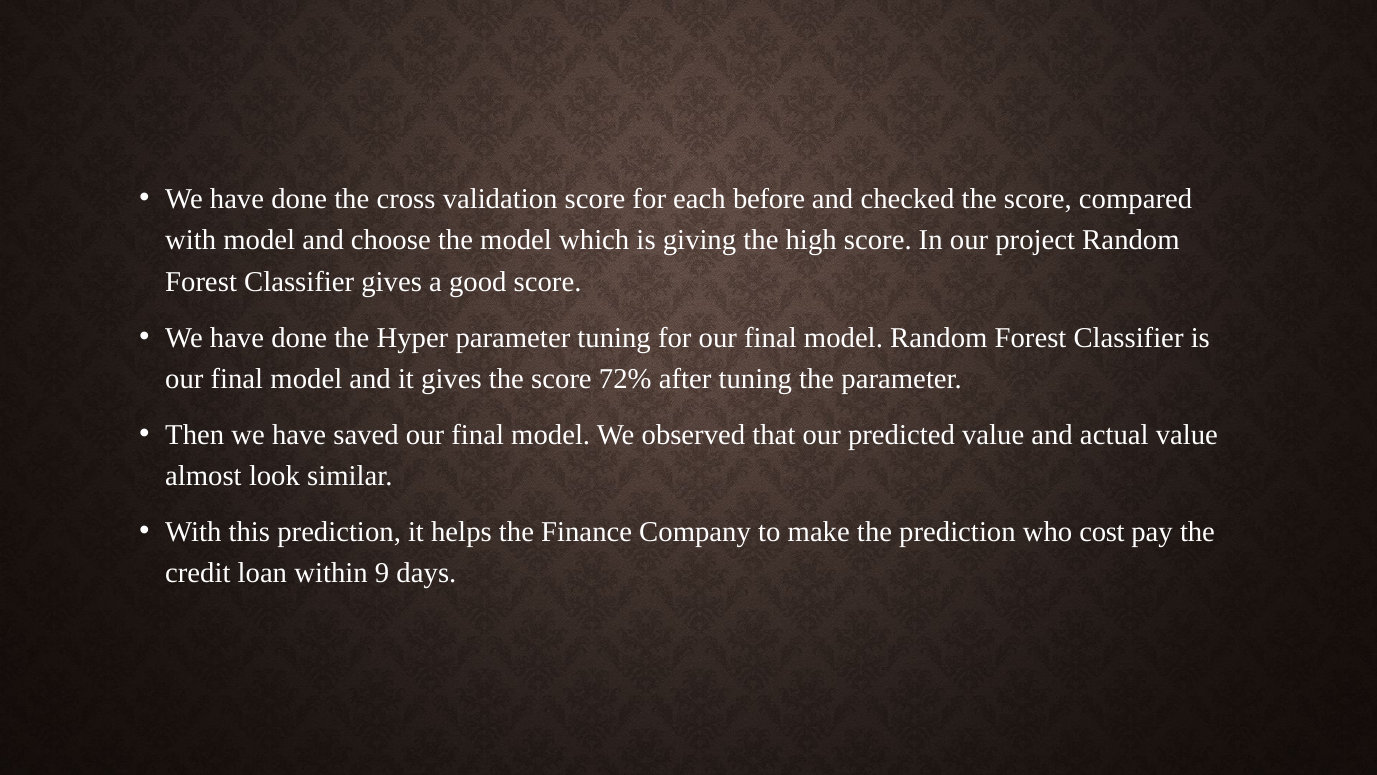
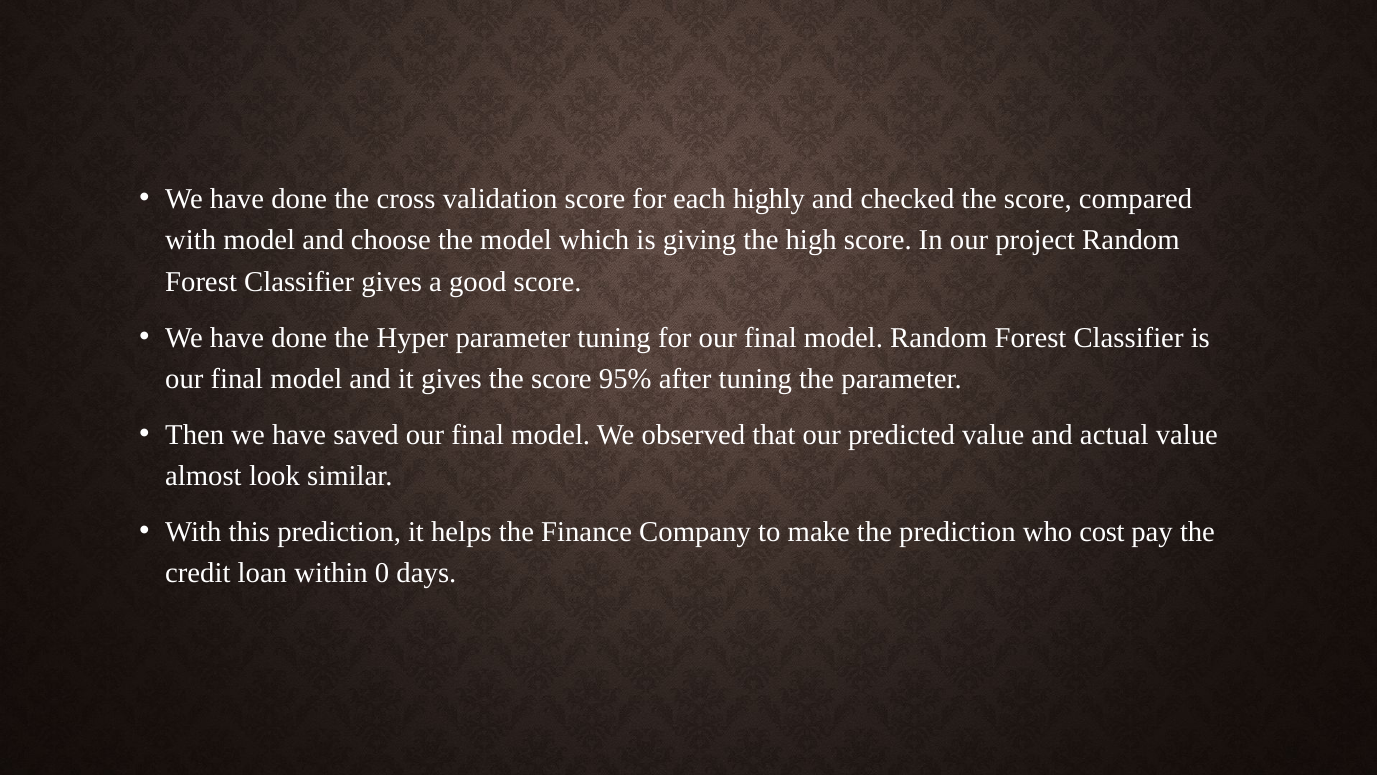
before: before -> highly
72%: 72% -> 95%
9: 9 -> 0
